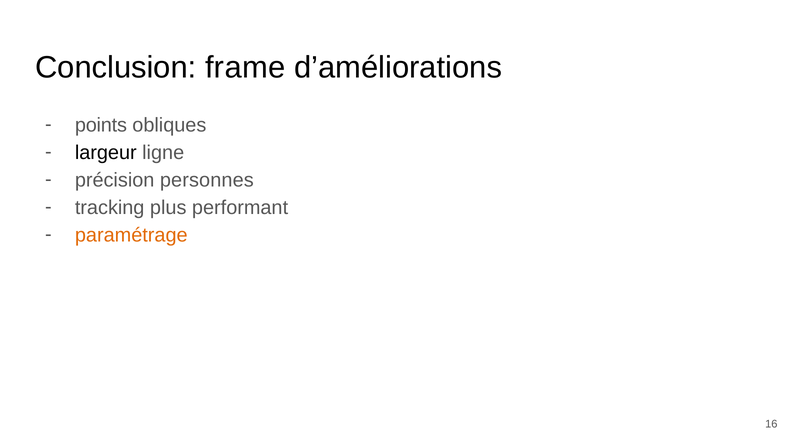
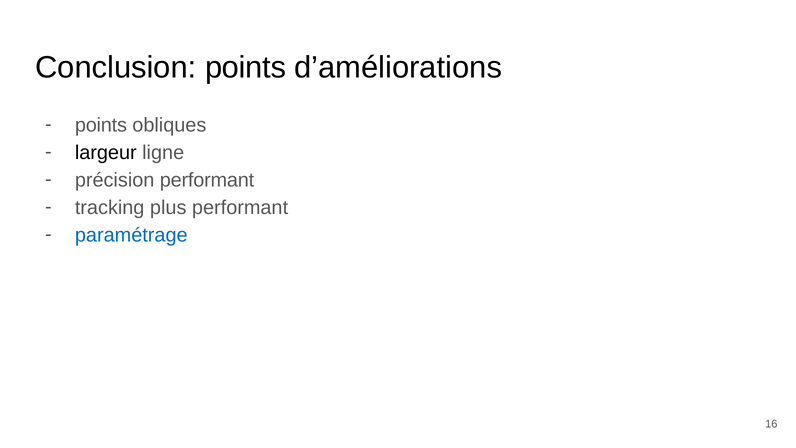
Conclusion frame: frame -> points
précision personnes: personnes -> performant
paramétrage colour: orange -> blue
